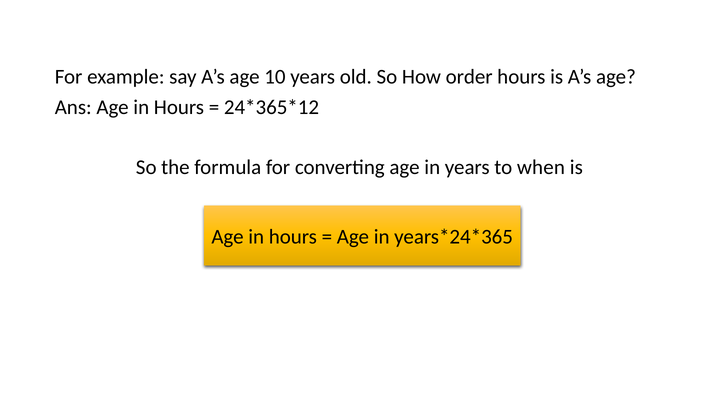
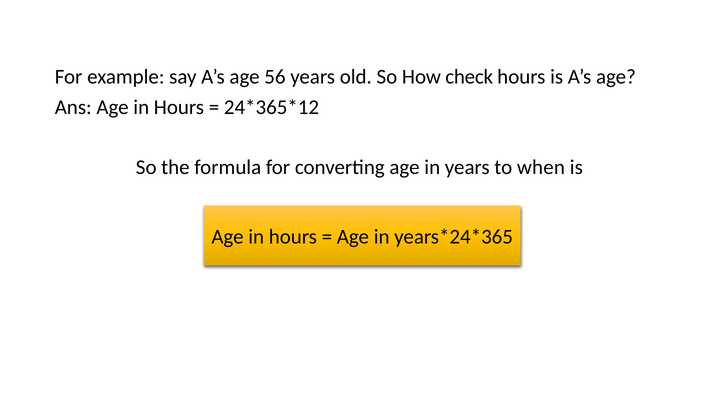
10: 10 -> 56
order: order -> check
